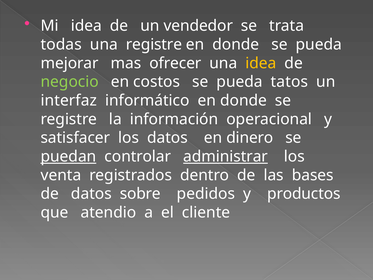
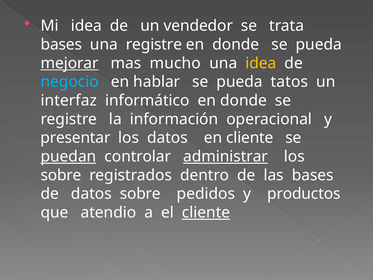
todas at (61, 44): todas -> bases
mejorar underline: none -> present
ofrecer: ofrecer -> mucho
negocio colour: light green -> light blue
costos: costos -> hablar
satisfacer: satisfacer -> presentar
en dinero: dinero -> cliente
venta at (61, 175): venta -> sobre
cliente at (206, 212) underline: none -> present
